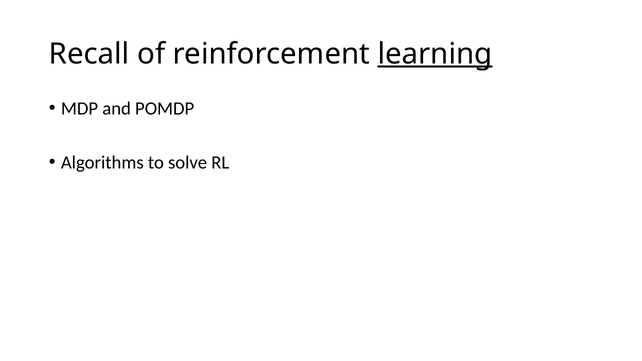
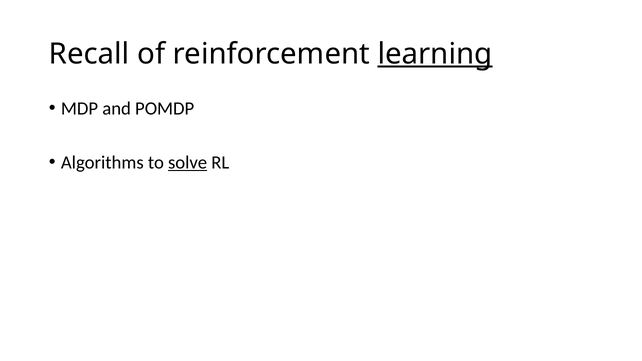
solve underline: none -> present
